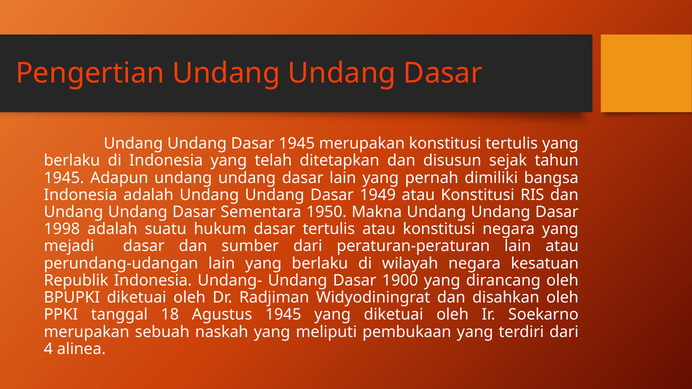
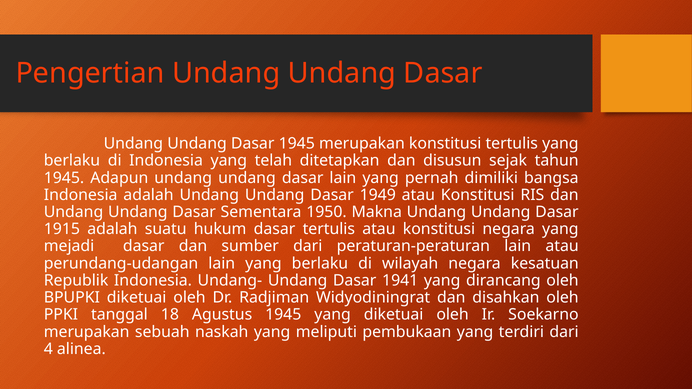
1998: 1998 -> 1915
1900: 1900 -> 1941
